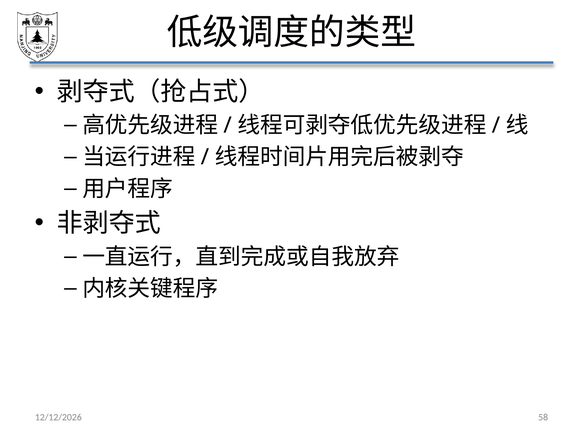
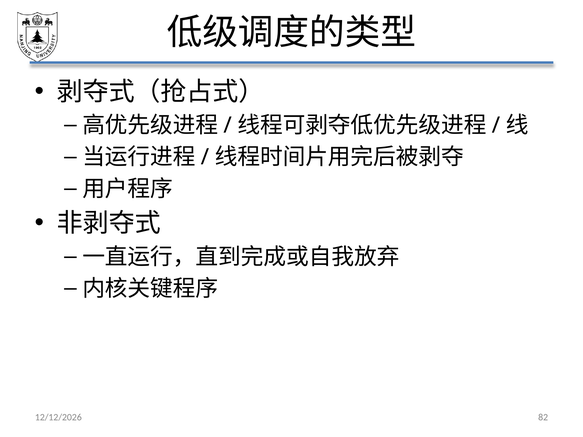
58: 58 -> 82
